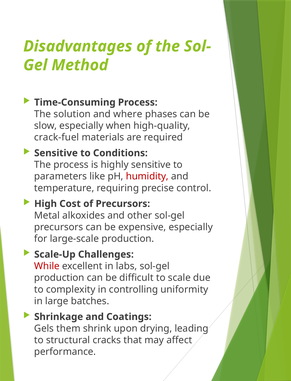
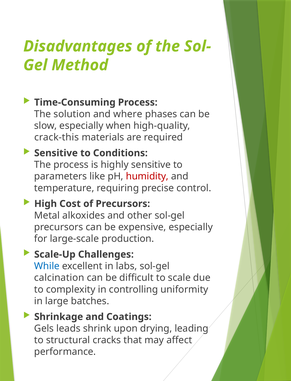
crack-fuel: crack-fuel -> crack-this
While colour: red -> blue
production at (59, 277): production -> calcination
them: them -> leads
